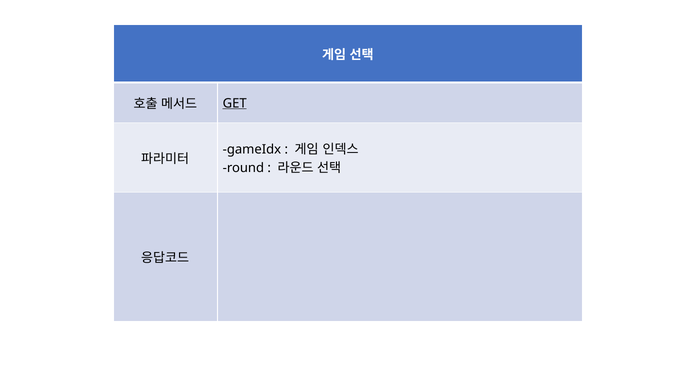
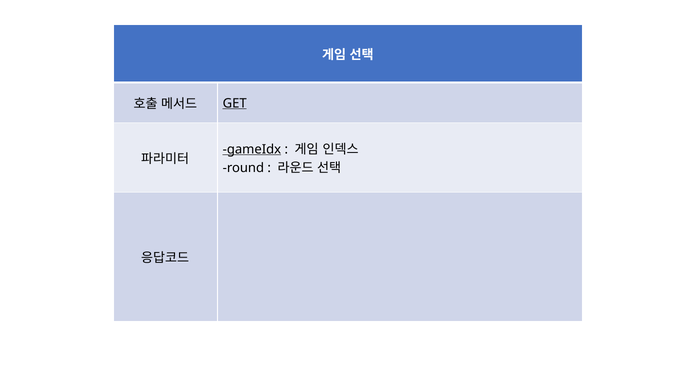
gameIdx underline: none -> present
